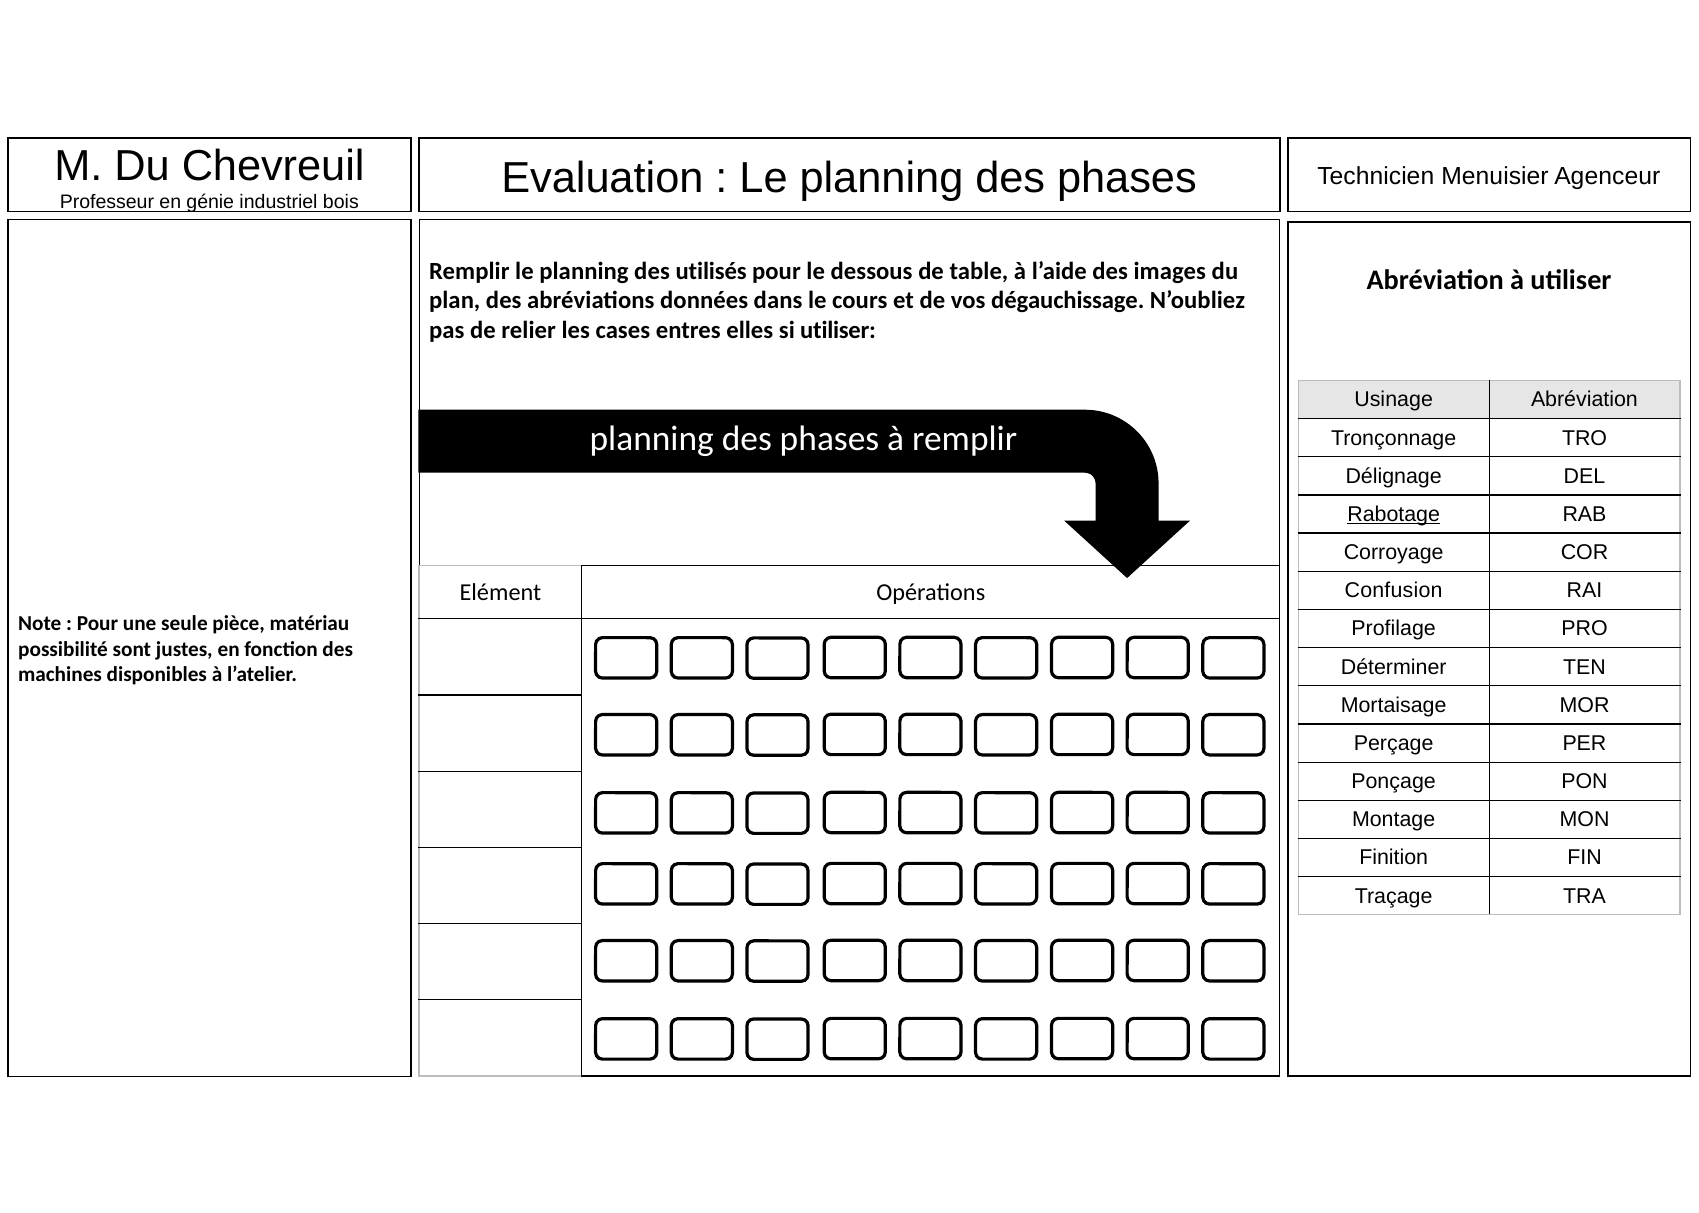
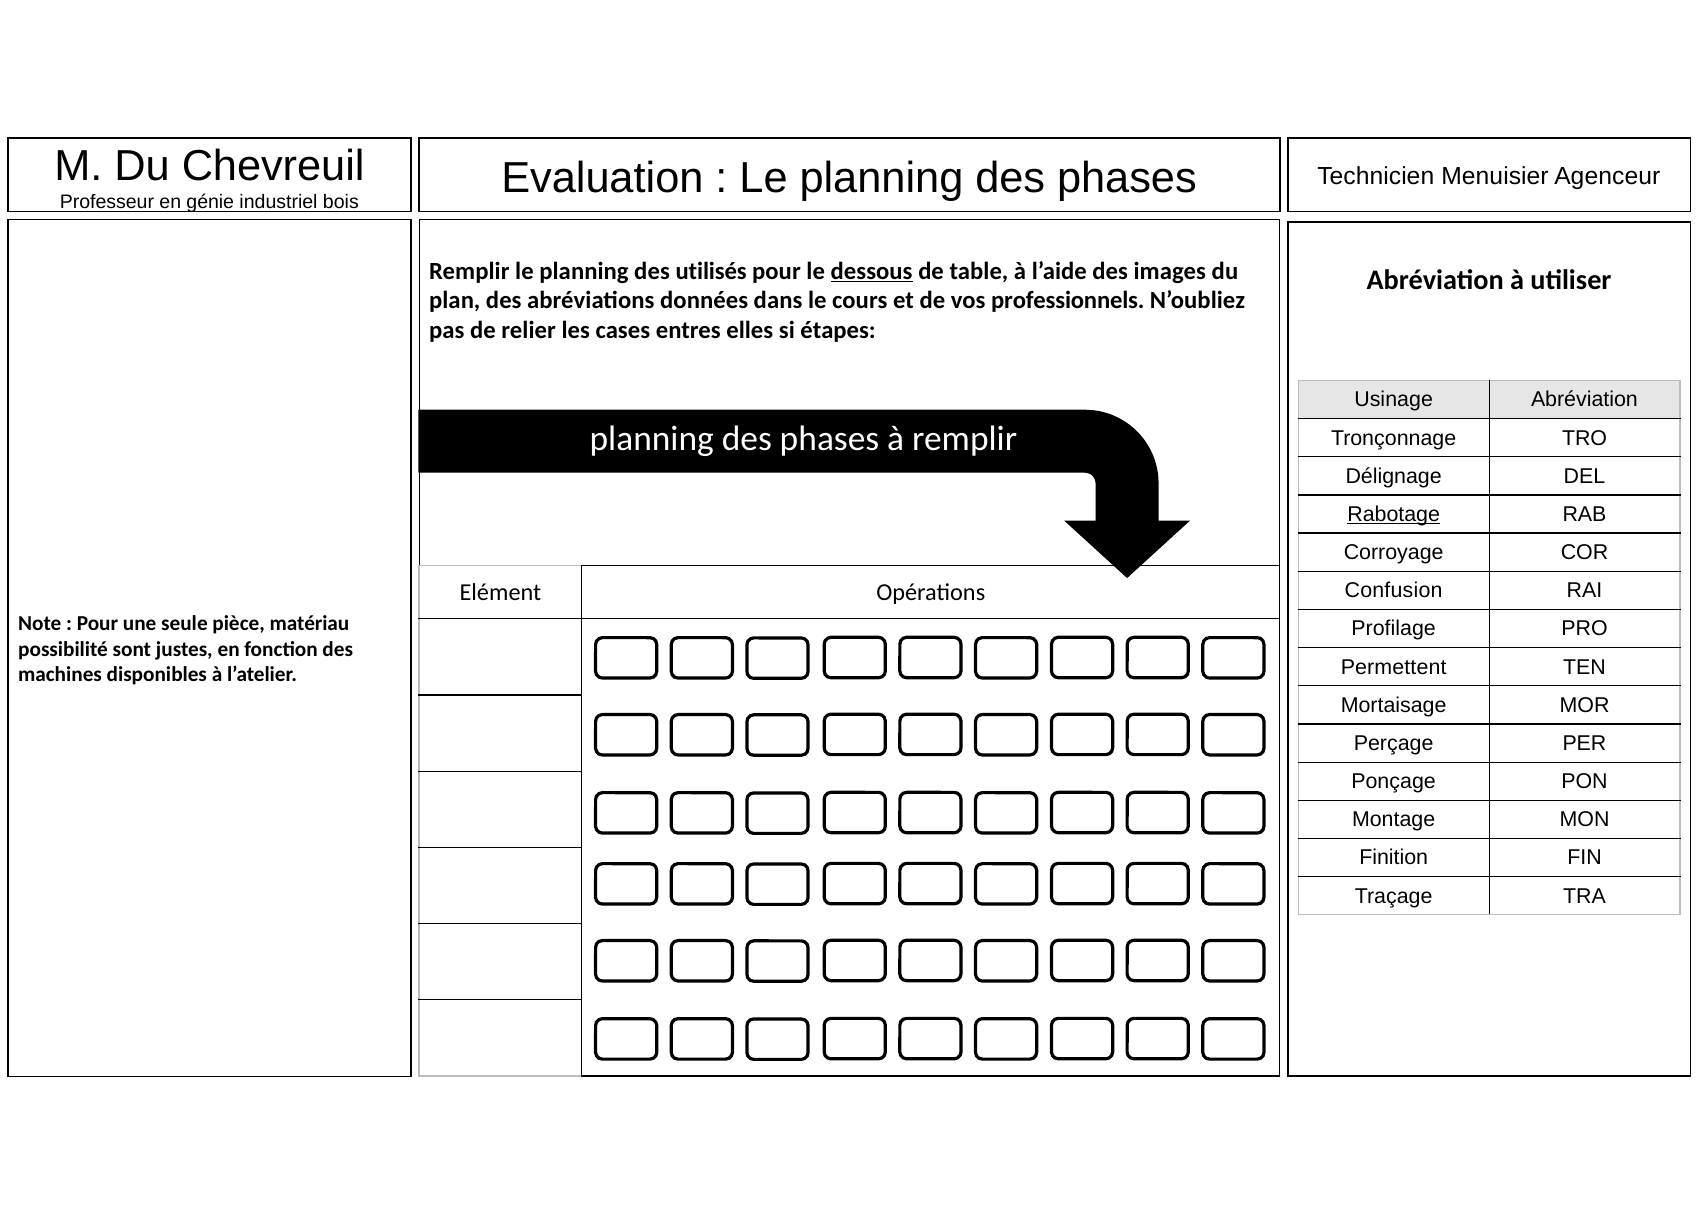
dessous underline: none -> present
dégauchissage: dégauchissage -> professionnels
si utiliser: utiliser -> étapes
Déterminer: Déterminer -> Permettent
